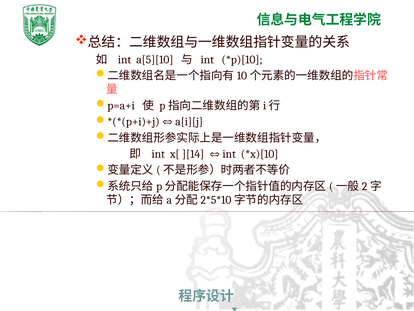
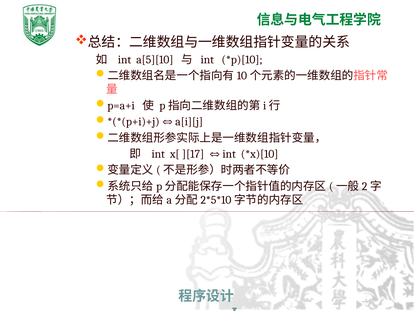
][14: ][14 -> ][17
